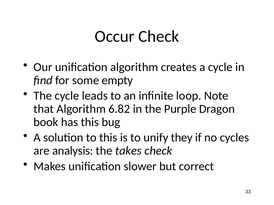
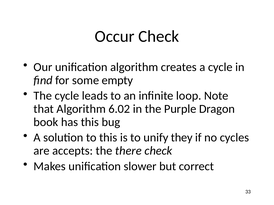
6.82: 6.82 -> 6.02
analysis: analysis -> accepts
takes: takes -> there
